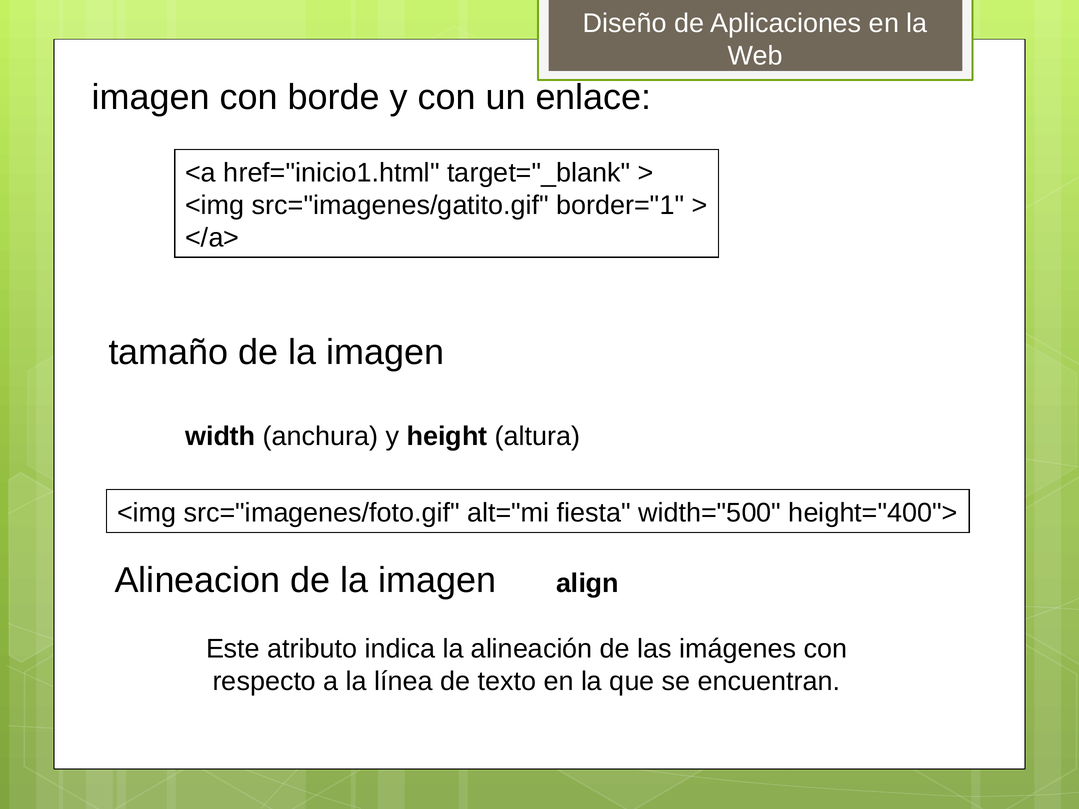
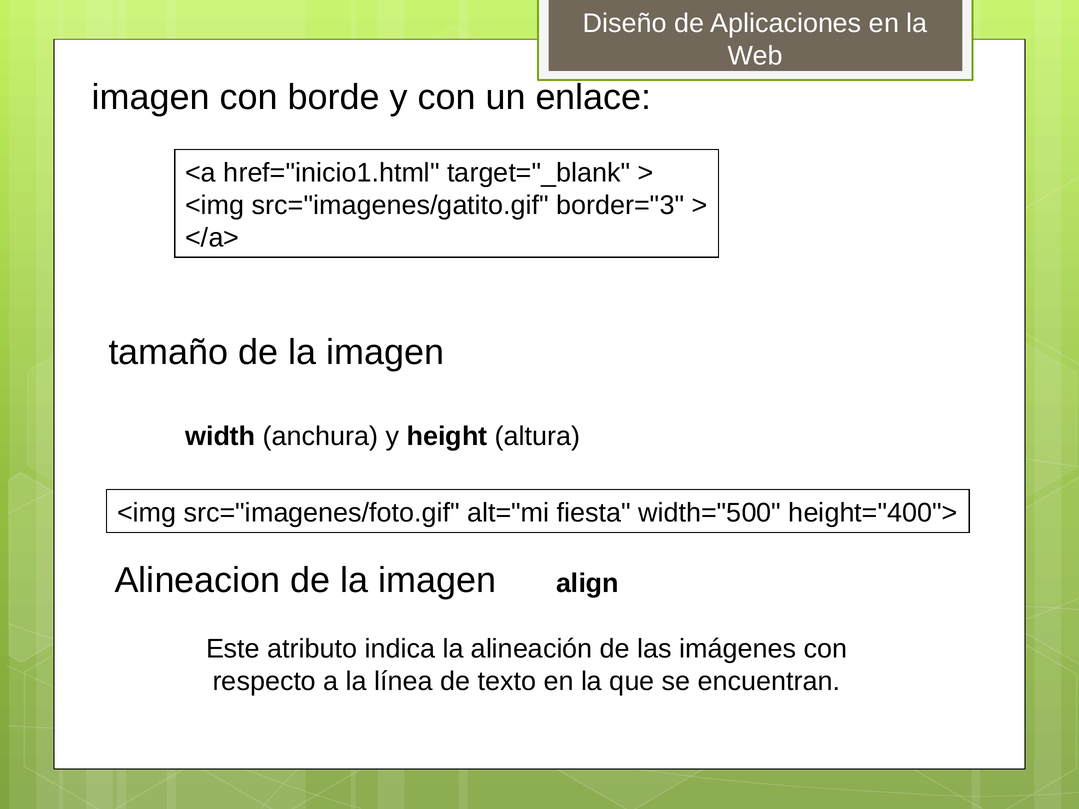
border="1: border="1 -> border="3
